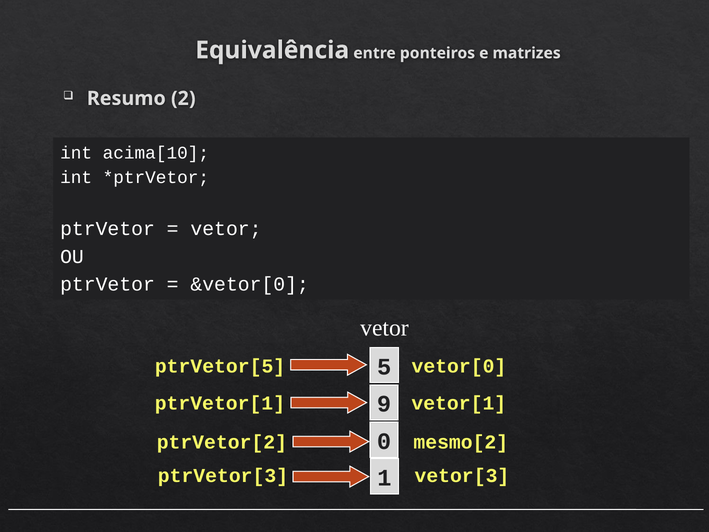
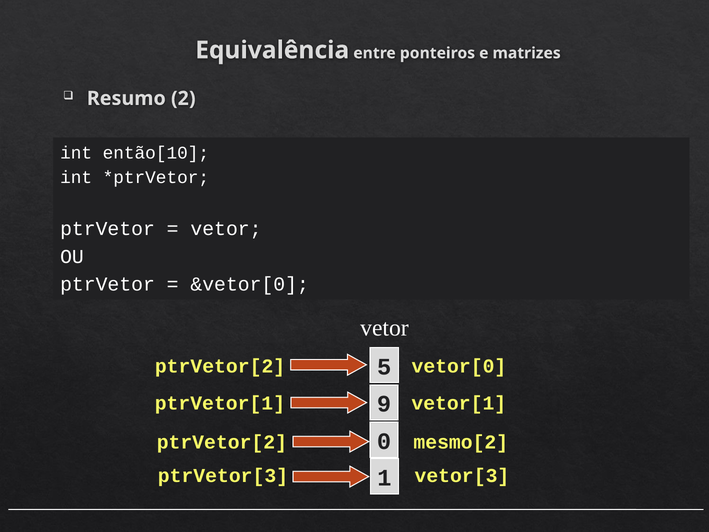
acima[10: acima[10 -> então[10
ptrVetor[5 at (220, 366): ptrVetor[5 -> ptrVetor[2
